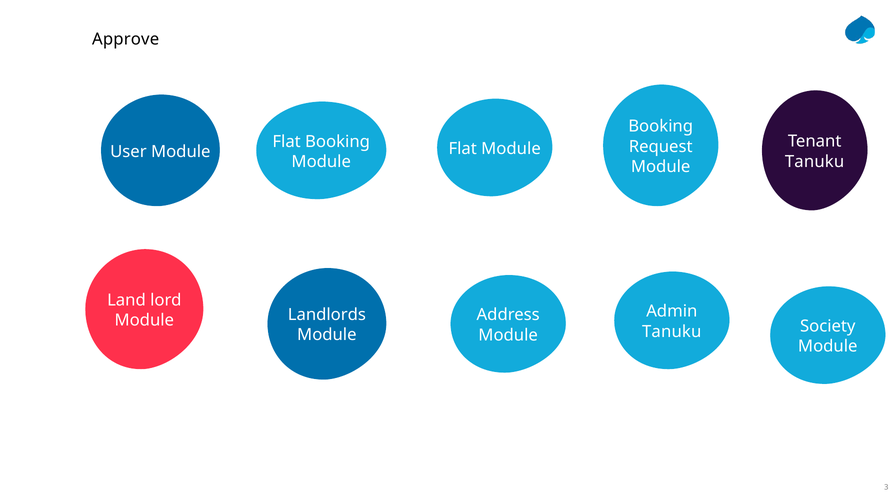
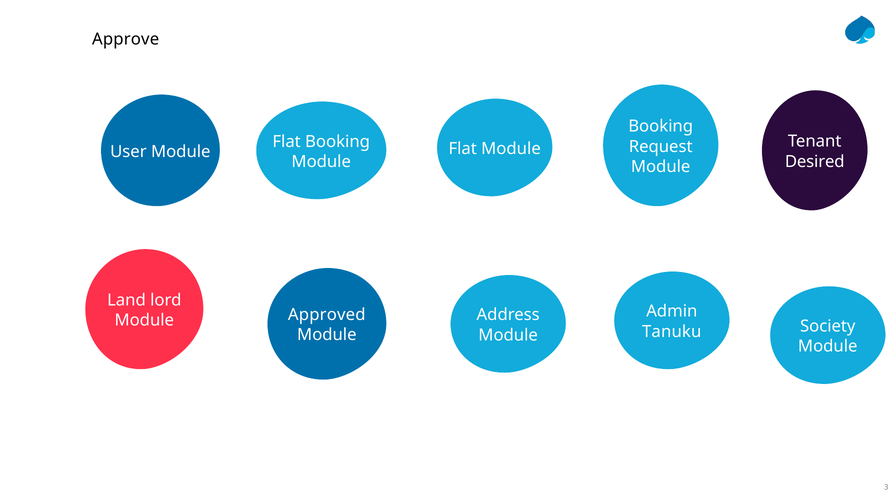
Tanuku at (815, 162): Tanuku -> Desired
Landlords: Landlords -> Approved
